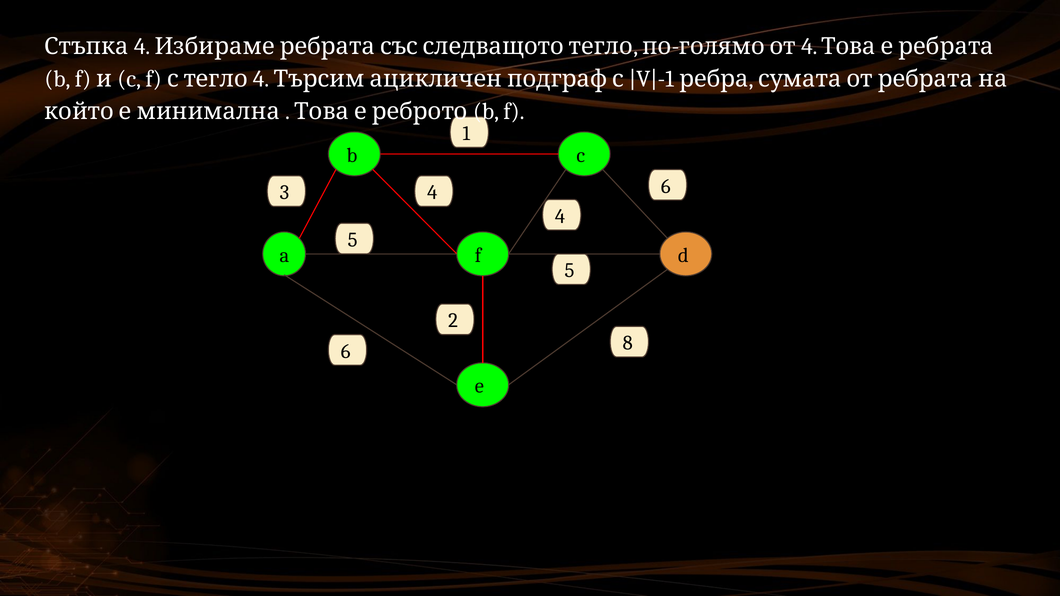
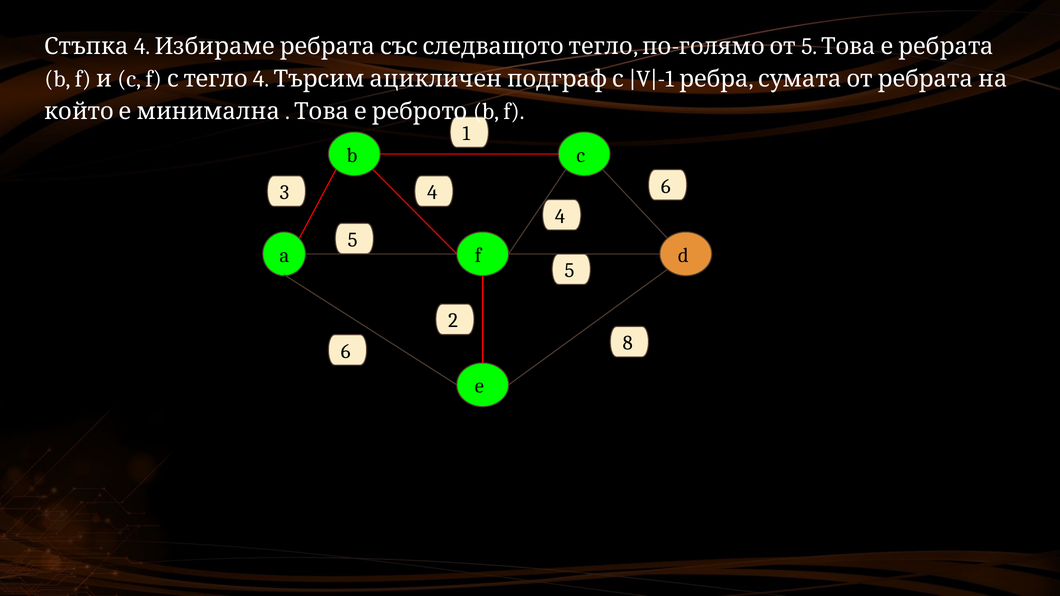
4 at (809, 46): 4 -> 5
